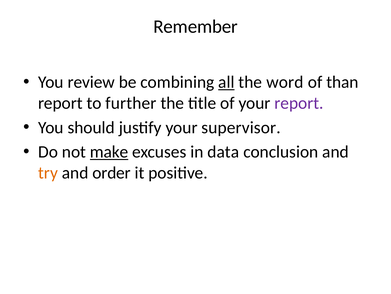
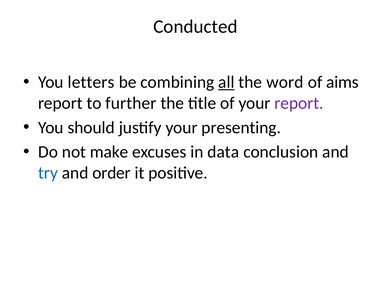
Remember: Remember -> Conducted
review: review -> letters
than: than -> aims
supervisor: supervisor -> presenting
make underline: present -> none
try colour: orange -> blue
